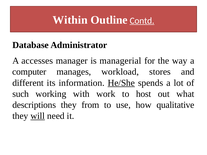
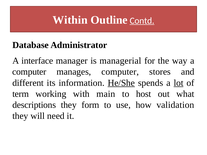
accesses: accesses -> interface
manages workload: workload -> computer
lot underline: none -> present
such: such -> term
work: work -> main
from: from -> form
qualitative: qualitative -> validation
will underline: present -> none
